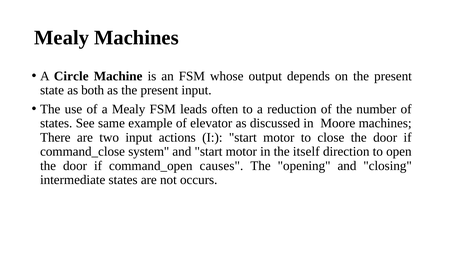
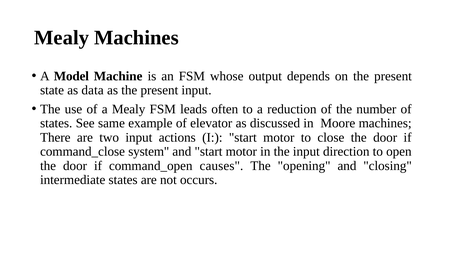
Circle: Circle -> Model
both: both -> data
the itself: itself -> input
